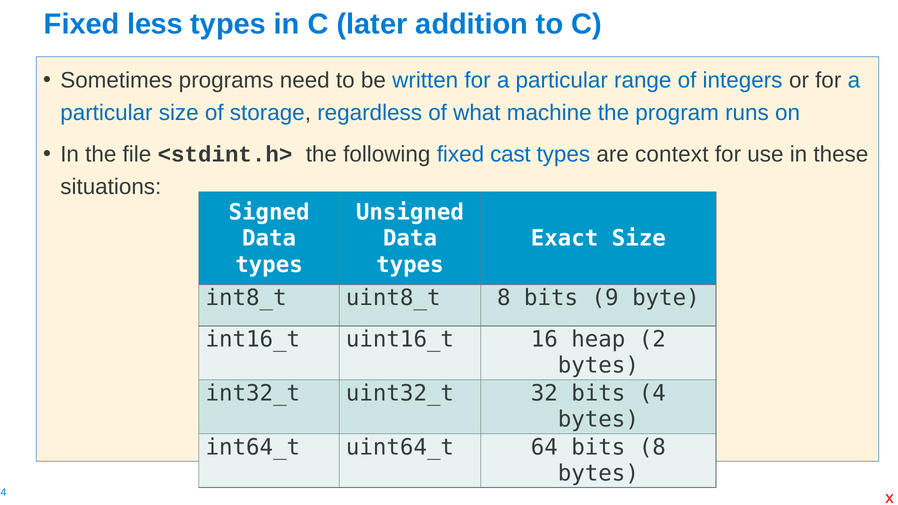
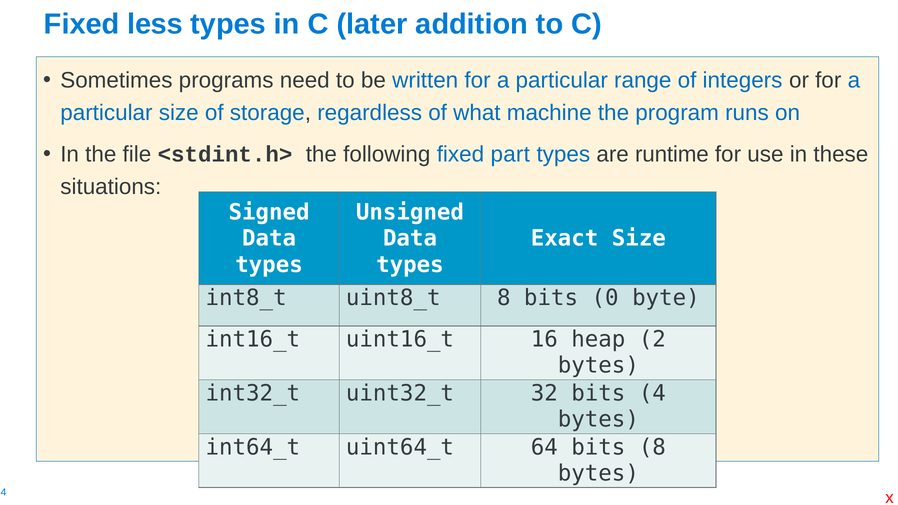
cast: cast -> part
context: context -> runtime
9: 9 -> 0
